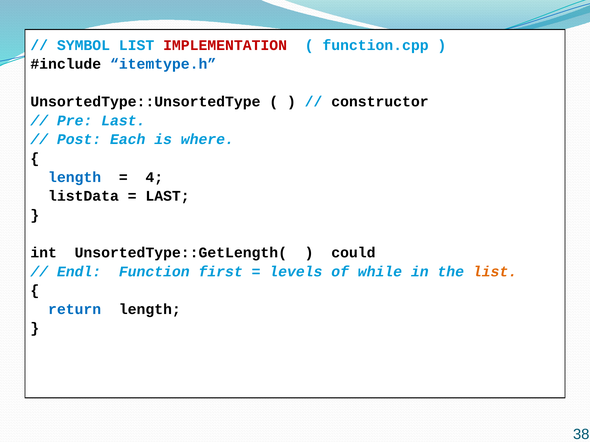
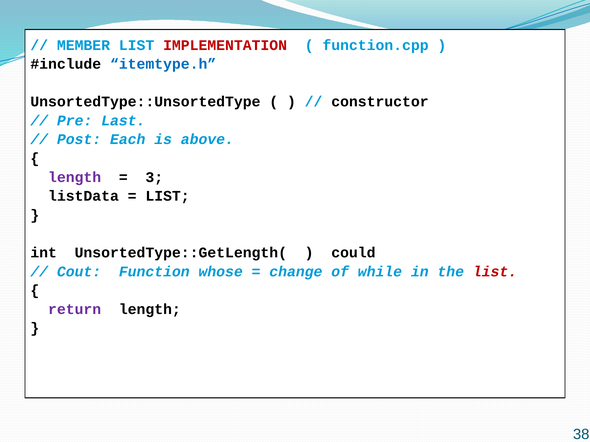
SYMBOL: SYMBOL -> MEMBER
where: where -> above
length at (75, 177) colour: blue -> purple
4: 4 -> 3
LAST at (168, 196): LAST -> LIST
Endl: Endl -> Cout
first: first -> whose
levels: levels -> change
list at (495, 272) colour: orange -> red
return colour: blue -> purple
